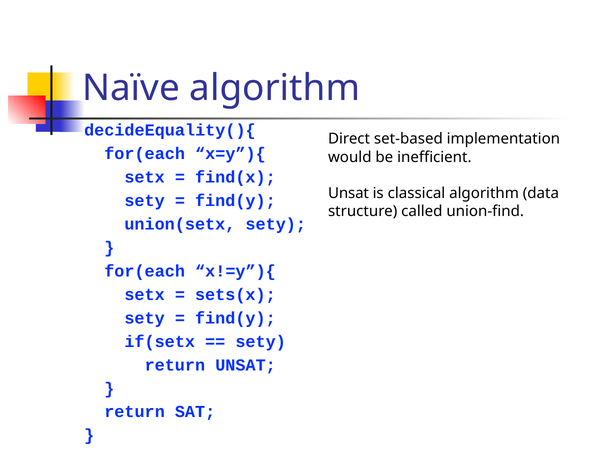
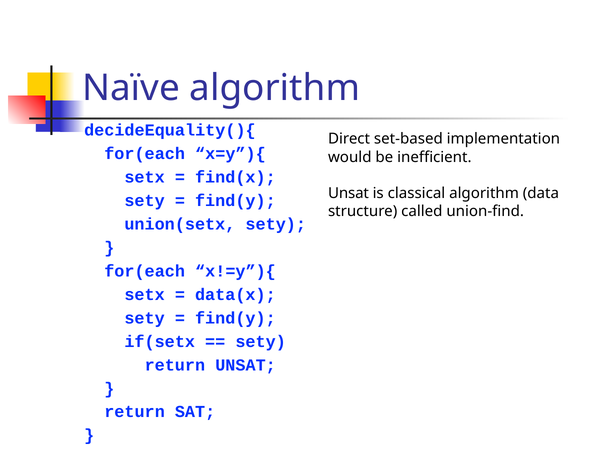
sets(x: sets(x -> data(x
